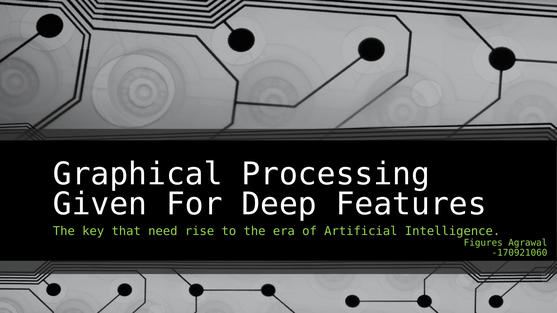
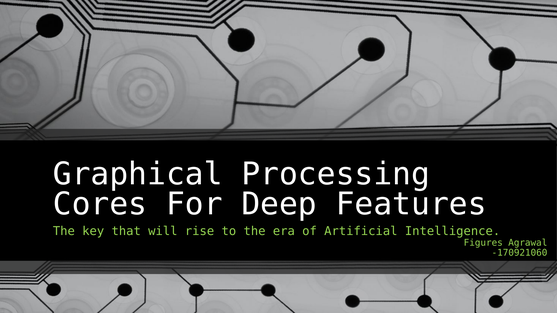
Given: Given -> Cores
need: need -> will
